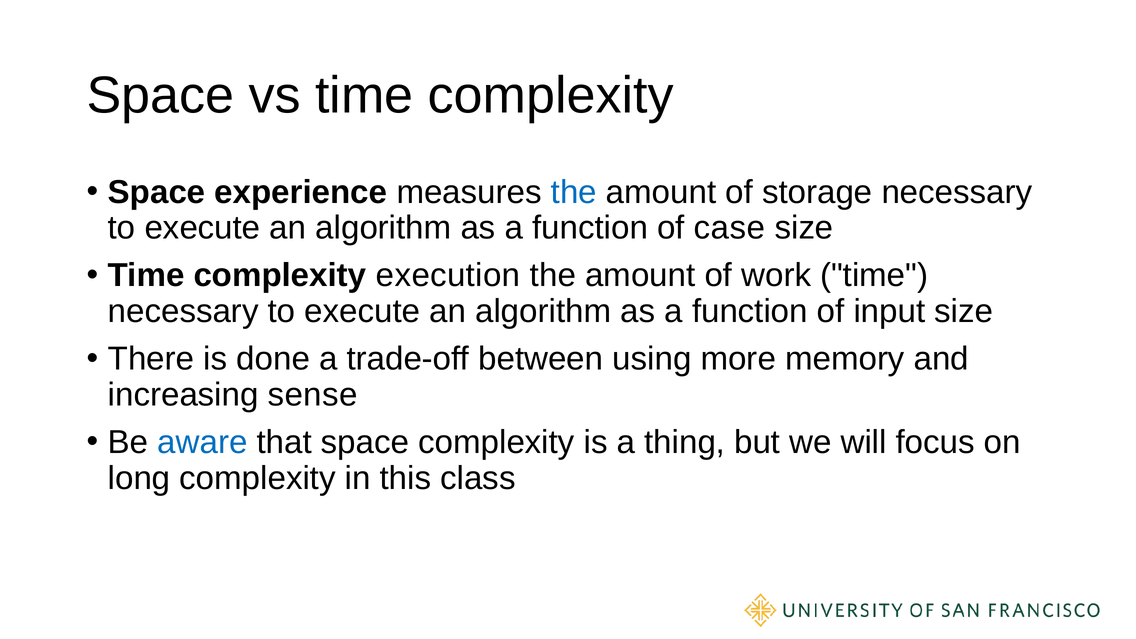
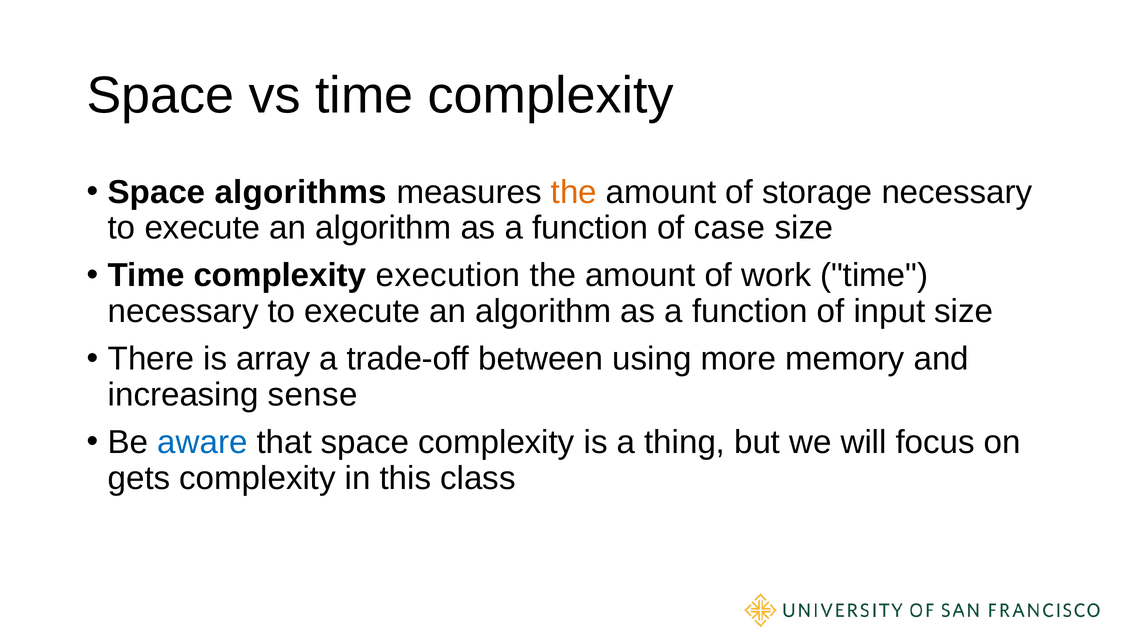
experience: experience -> algorithms
the at (574, 192) colour: blue -> orange
done: done -> array
long: long -> gets
